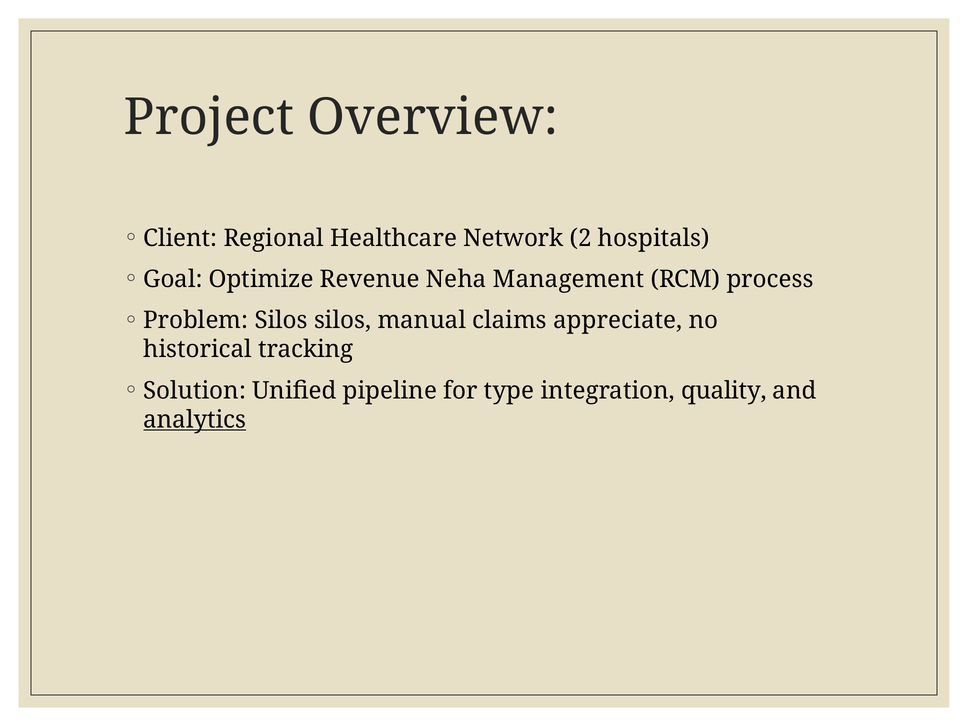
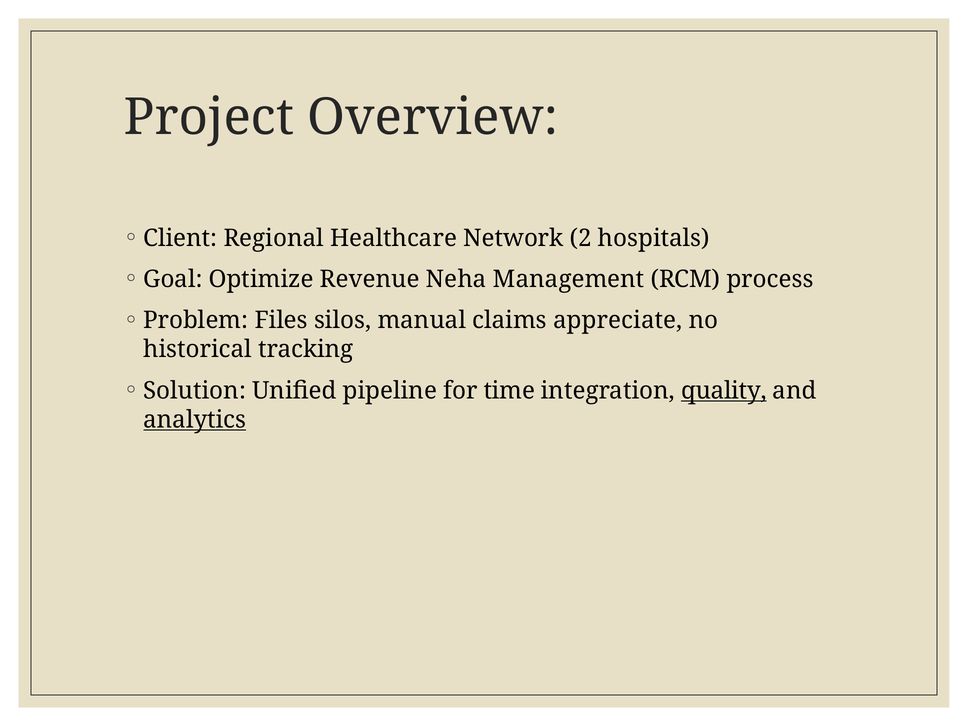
Problem Silos: Silos -> Files
type: type -> time
quality underline: none -> present
